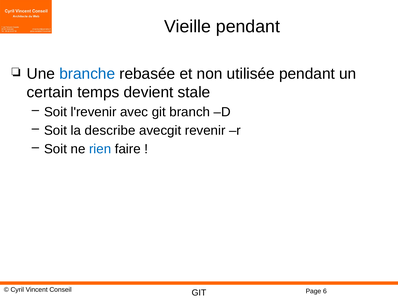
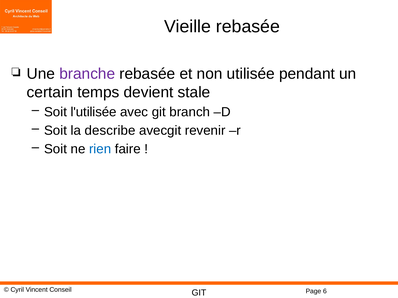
Vieille pendant: pendant -> rebasée
branche colour: blue -> purple
l'revenir: l'revenir -> l'utilisée
